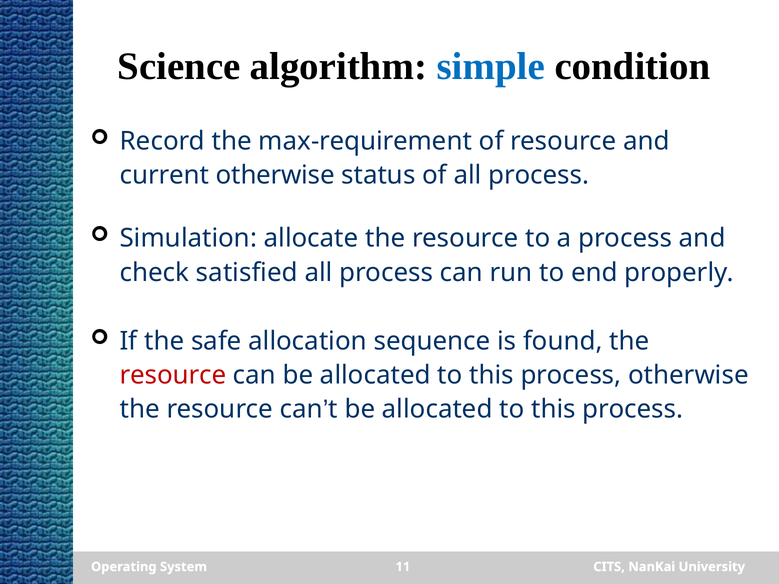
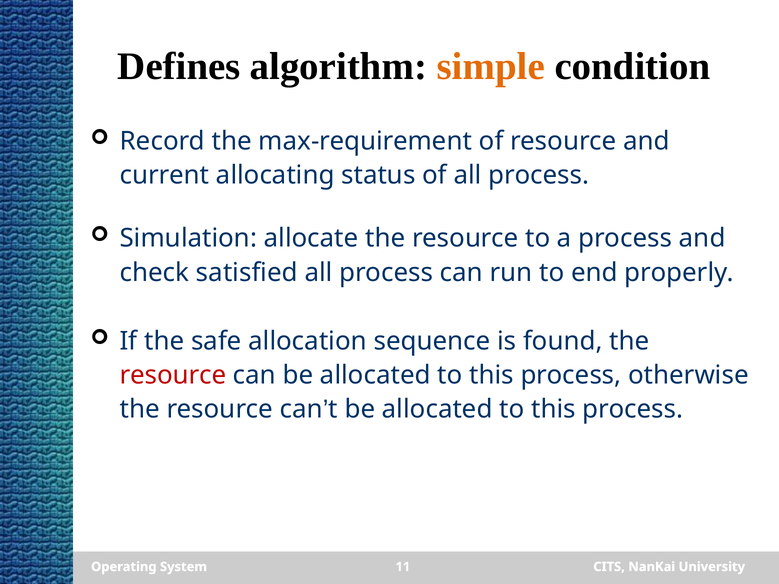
Science: Science -> Defines
simple colour: blue -> orange
current otherwise: otherwise -> allocating
